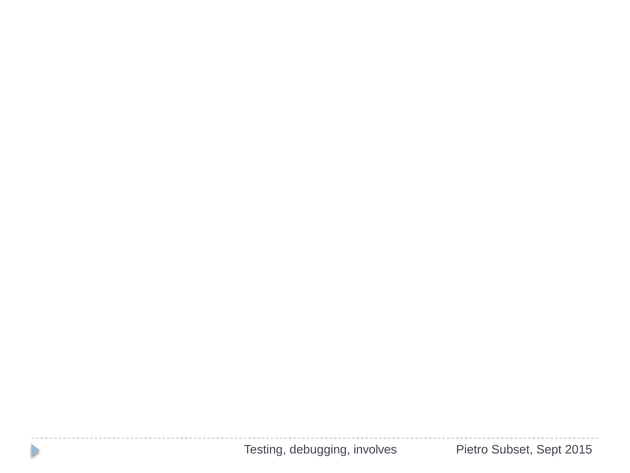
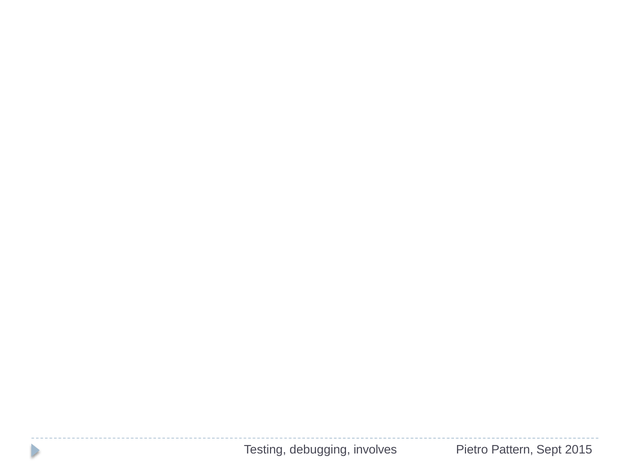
Subset: Subset -> Pattern
